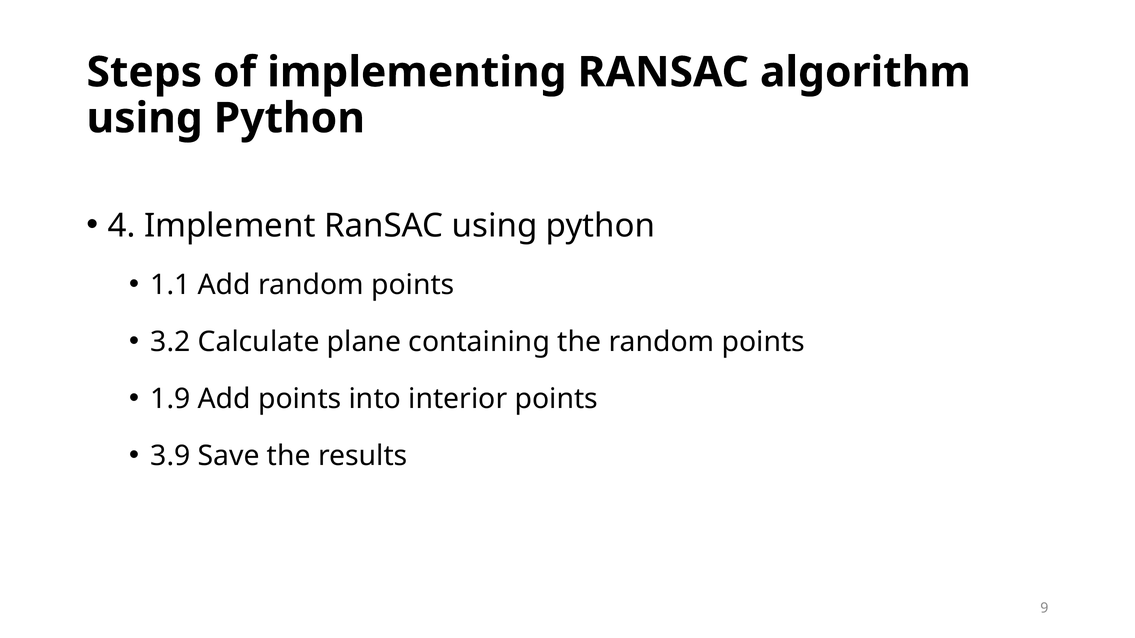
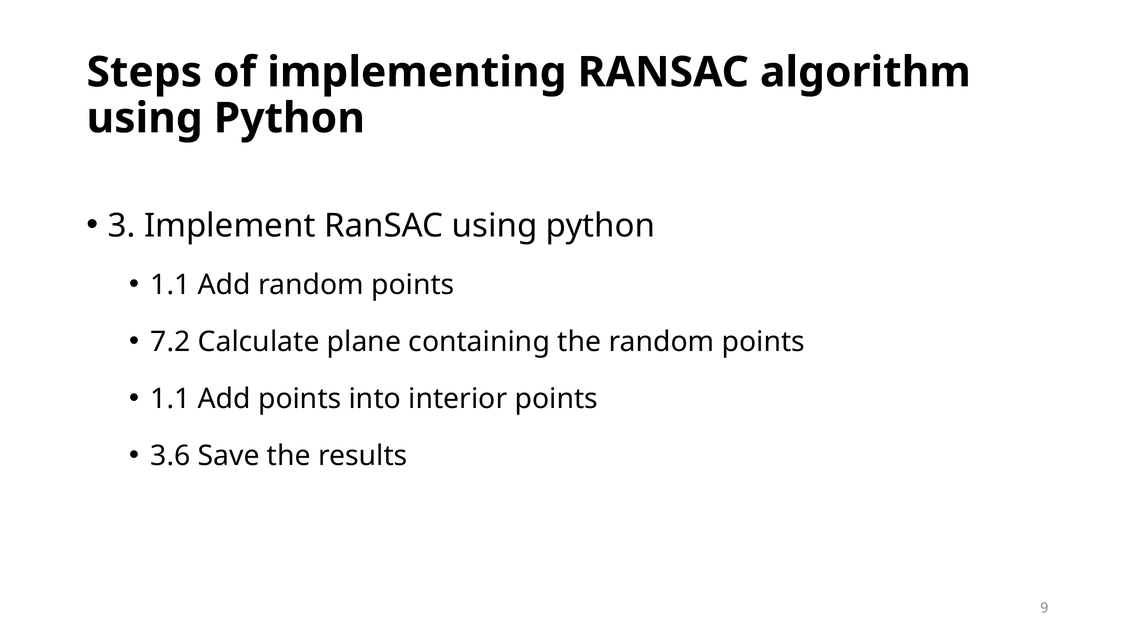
4: 4 -> 3
3.2: 3.2 -> 7.2
1.9 at (170, 399): 1.9 -> 1.1
3.9: 3.9 -> 3.6
